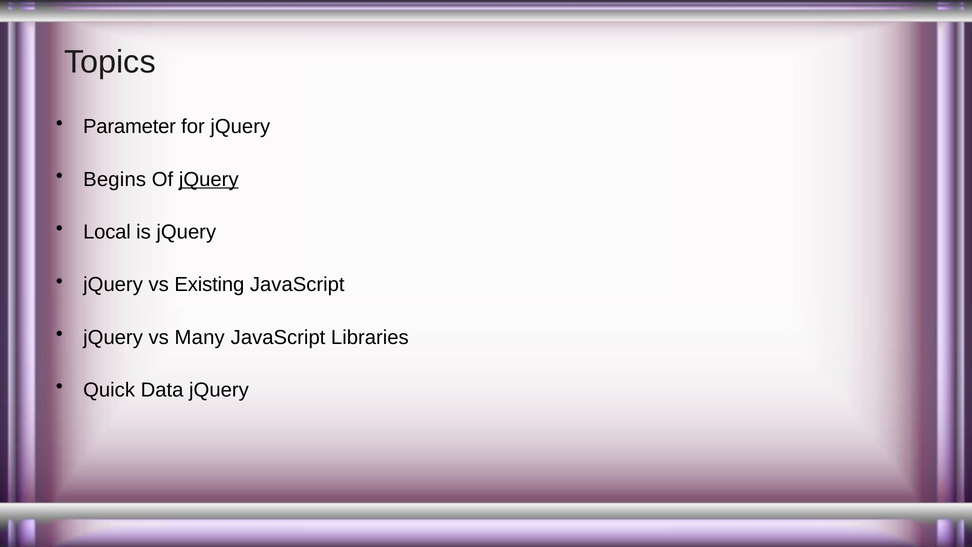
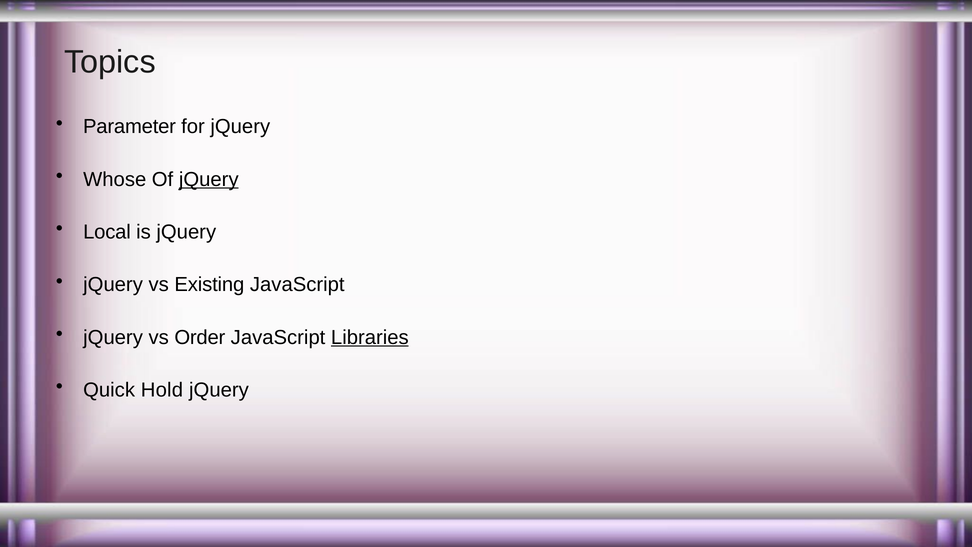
Begins: Begins -> Whose
Many: Many -> Order
Libraries underline: none -> present
Data: Data -> Hold
